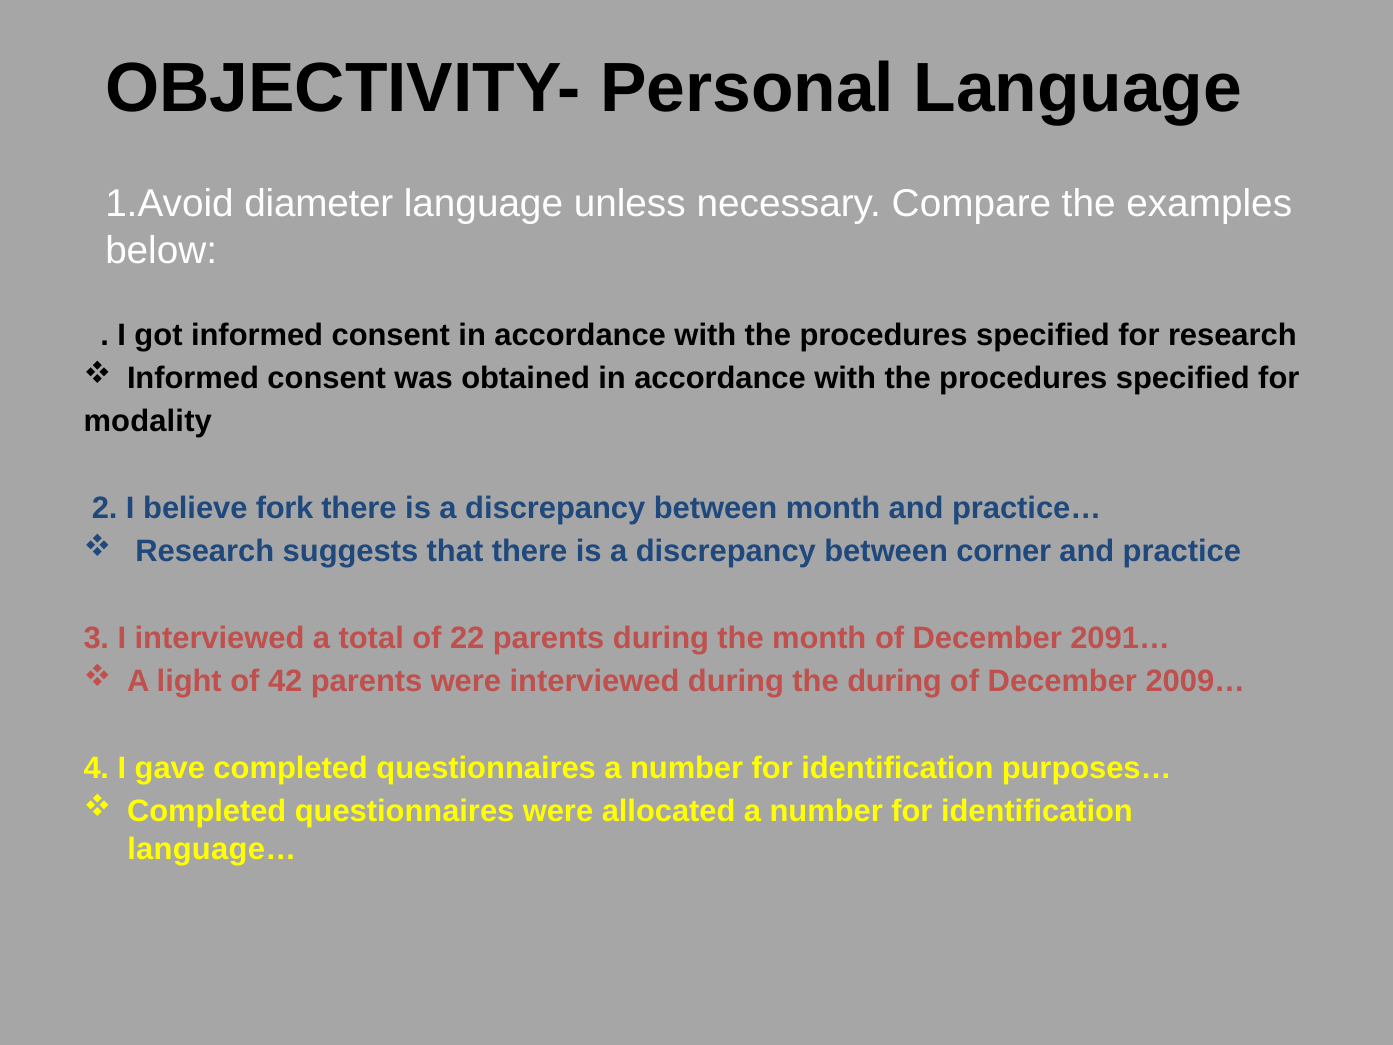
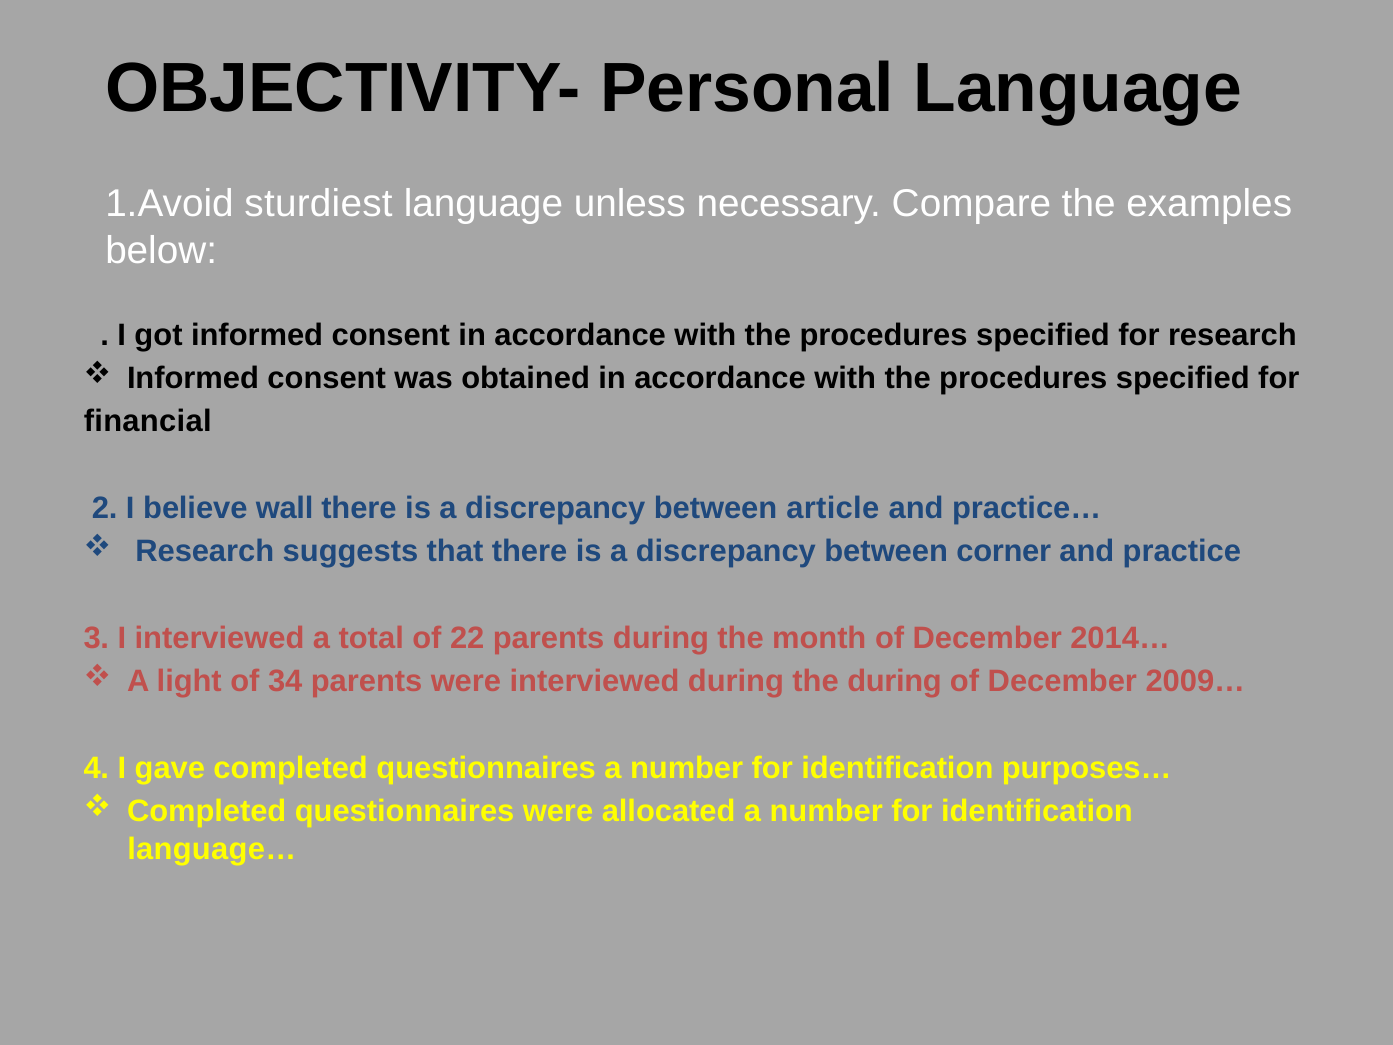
diameter: diameter -> sturdiest
modality: modality -> financial
fork: fork -> wall
between month: month -> article
2091…: 2091… -> 2014…
42: 42 -> 34
